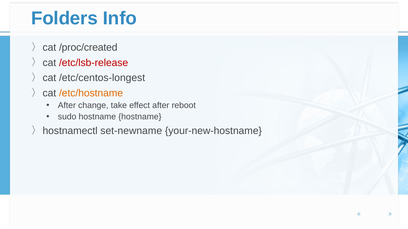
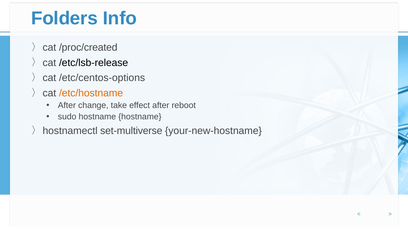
/etc/lsb-release colour: red -> black
/etc/centos-longest: /etc/centos-longest -> /etc/centos-options
set-newname: set-newname -> set-multiverse
